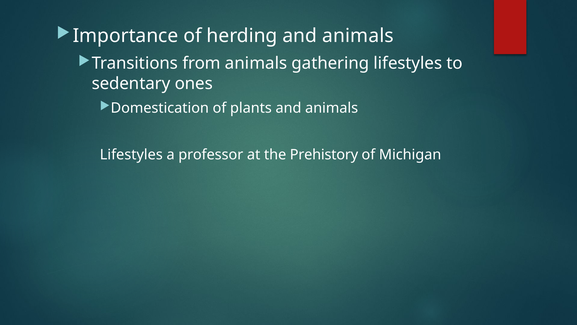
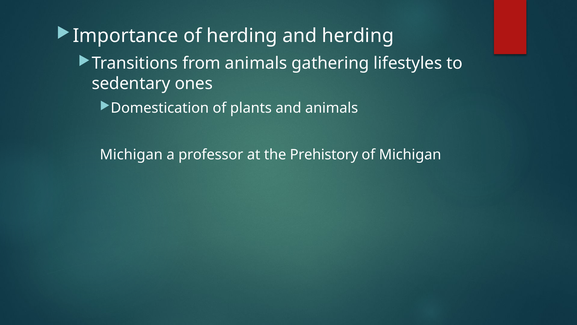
herding and animals: animals -> herding
Lifestyles at (131, 155): Lifestyles -> Michigan
